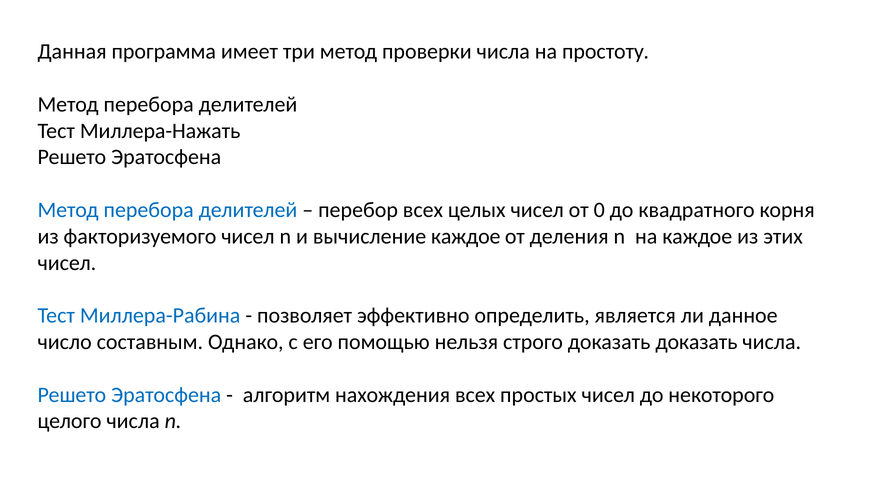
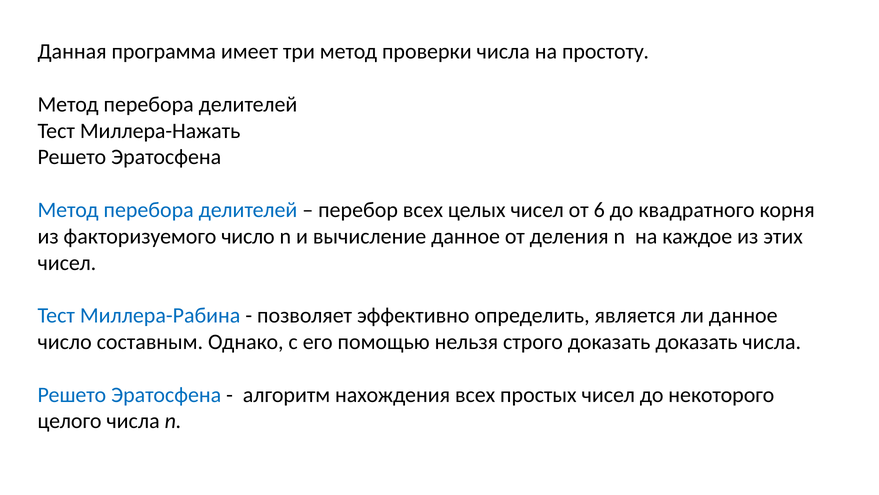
0: 0 -> 6
факторизуемого чисел: чисел -> число
вычисление каждое: каждое -> данное
